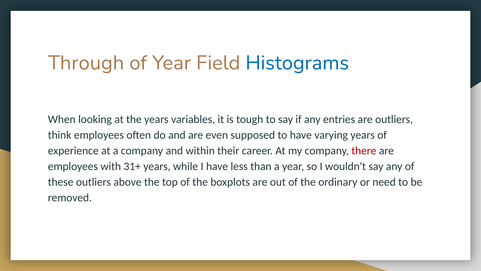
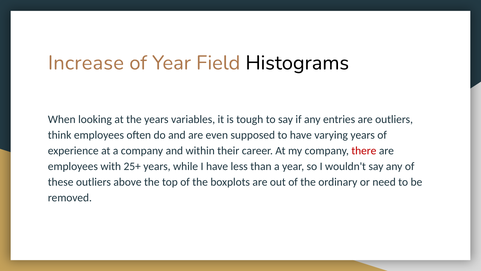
Through: Through -> Increase
Histograms colour: blue -> black
31+: 31+ -> 25+
